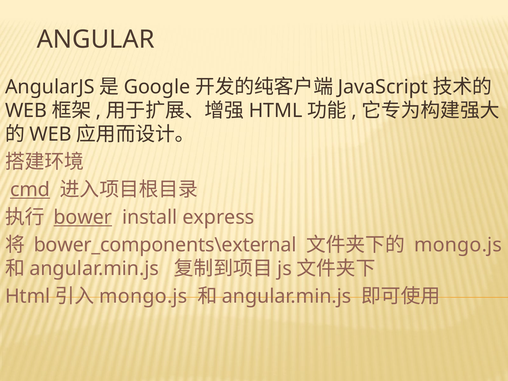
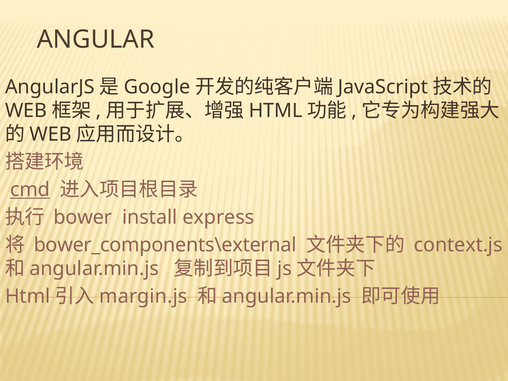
bower underline: present -> none
mongo.js at (458, 245): mongo.js -> context.js
mongo.js at (143, 296): mongo.js -> margin.js
